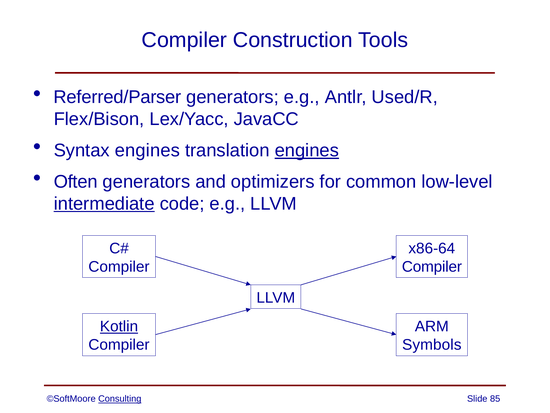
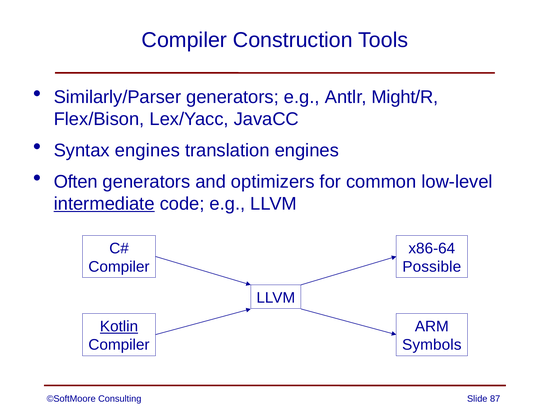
Referred/Parser: Referred/Parser -> Similarly/Parser
Used/R: Used/R -> Might/R
engines at (307, 150) underline: present -> none
Compiler at (432, 266): Compiler -> Possible
Consulting underline: present -> none
85: 85 -> 87
